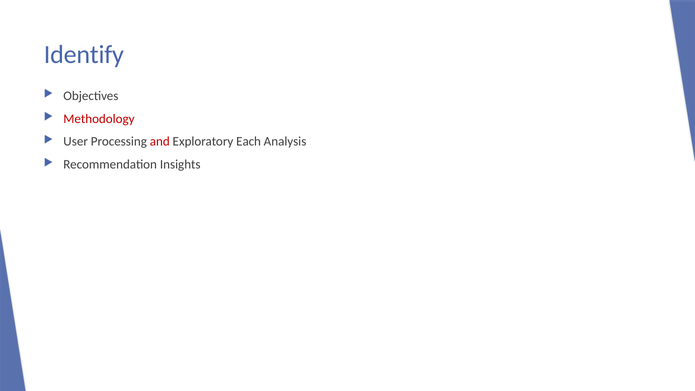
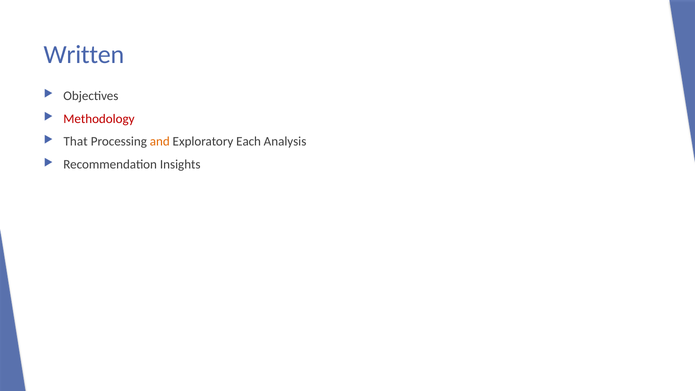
Identify: Identify -> Written
User: User -> That
and colour: red -> orange
